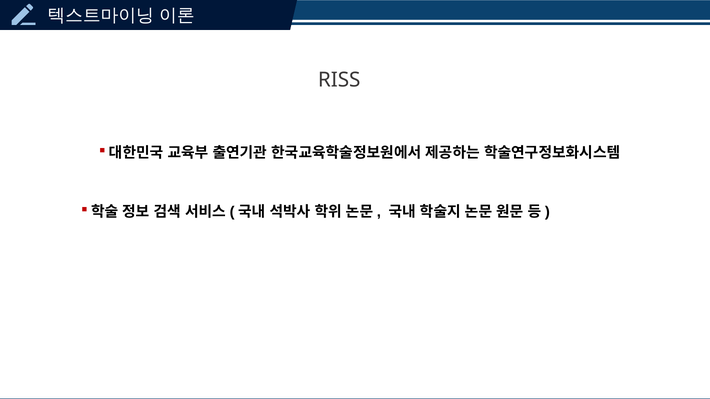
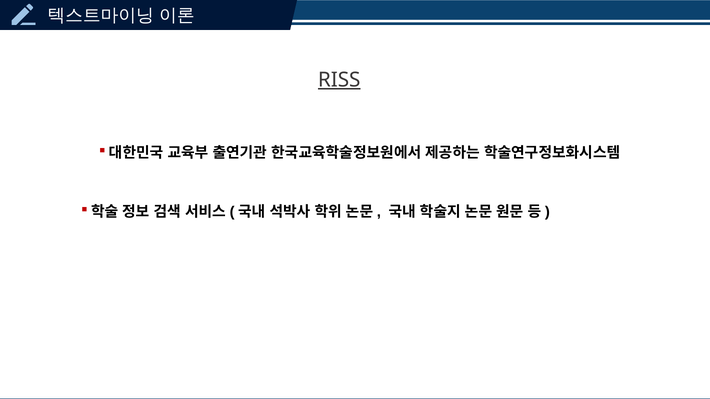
RISS underline: none -> present
